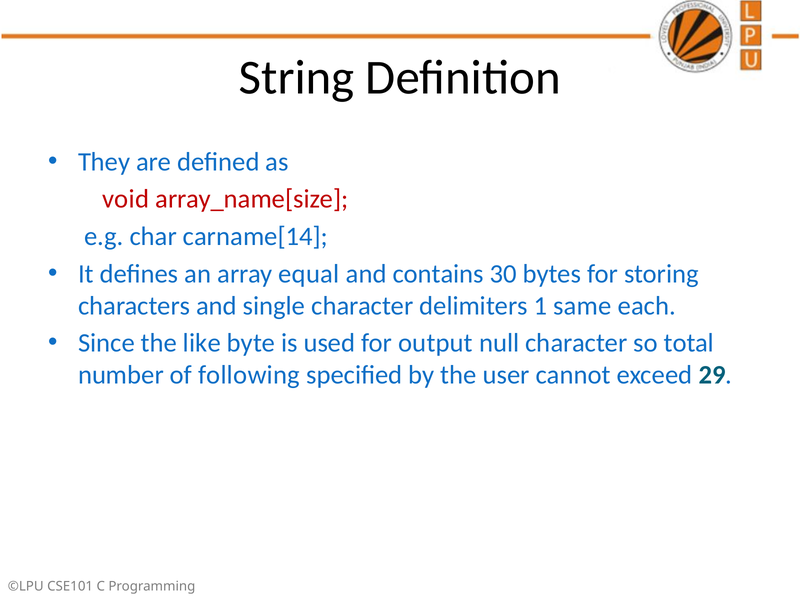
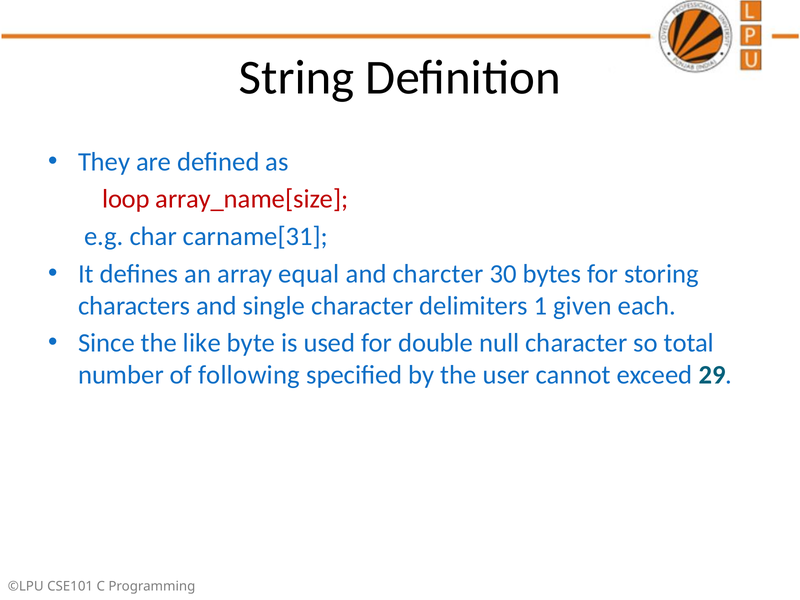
void: void -> loop
carname[14: carname[14 -> carname[31
contains: contains -> charcter
same: same -> given
output: output -> double
